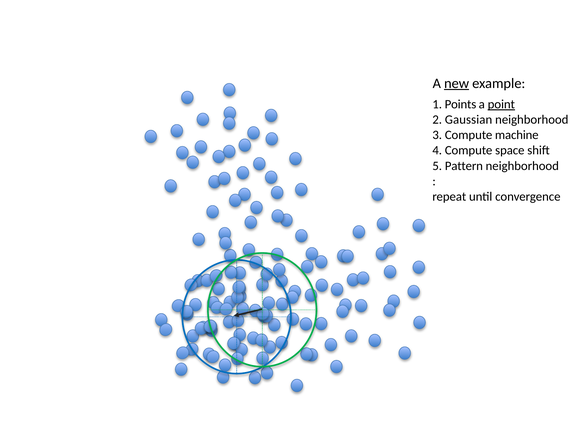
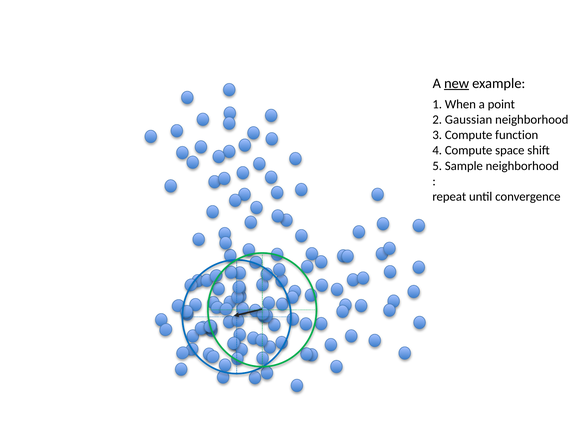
Points: Points -> When
point underline: present -> none
machine: machine -> function
Pattern: Pattern -> Sample
